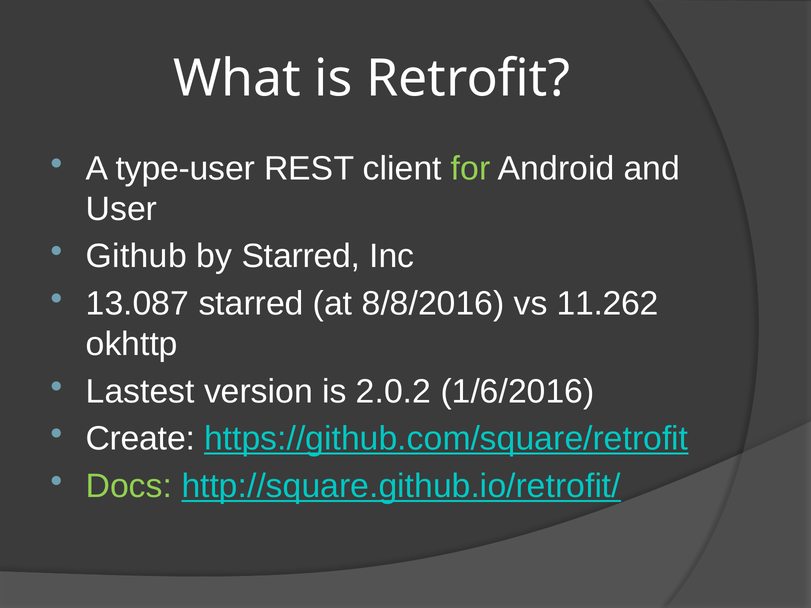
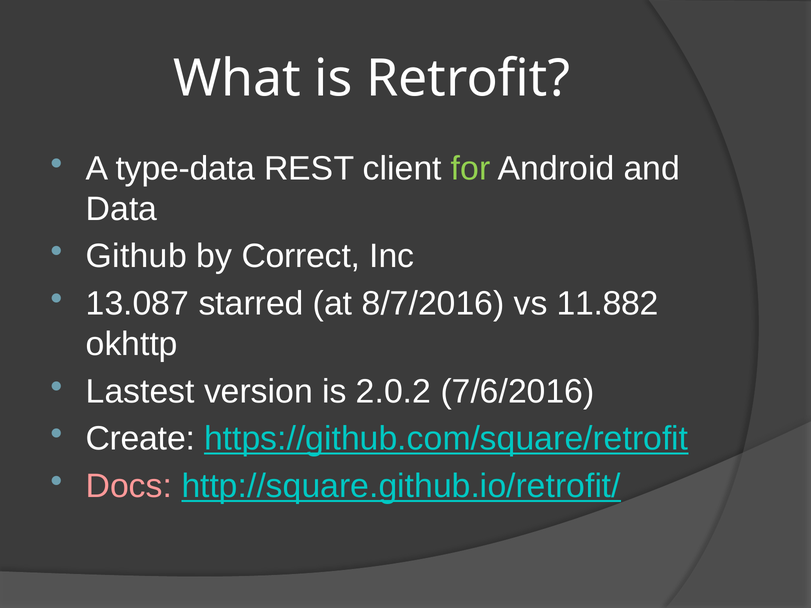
type-user: type-user -> type-data
User: User -> Data
by Starred: Starred -> Correct
8/8/2016: 8/8/2016 -> 8/7/2016
11.262: 11.262 -> 11.882
1/6/2016: 1/6/2016 -> 7/6/2016
Docs colour: light green -> pink
